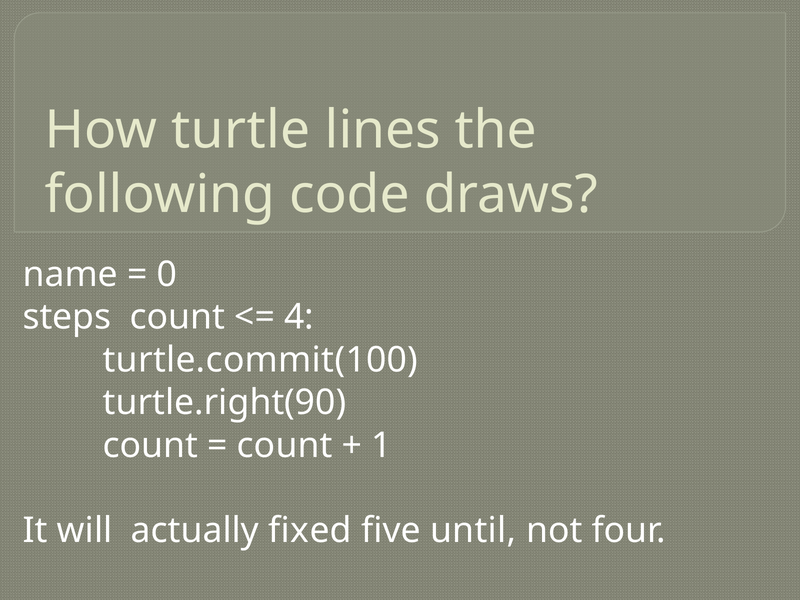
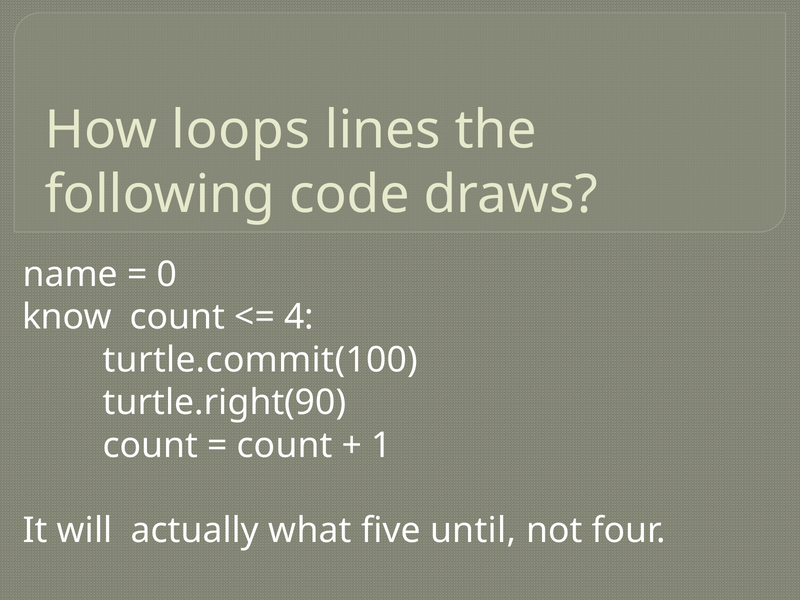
turtle: turtle -> loops
steps: steps -> know
fixed: fixed -> what
